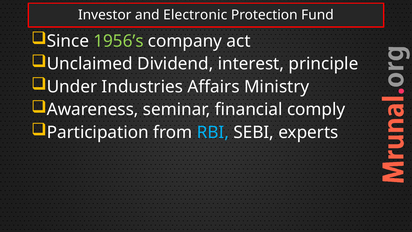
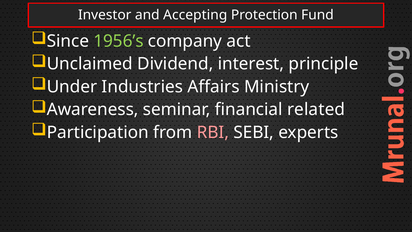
Electronic: Electronic -> Accepting
comply: comply -> related
RBI colour: light blue -> pink
